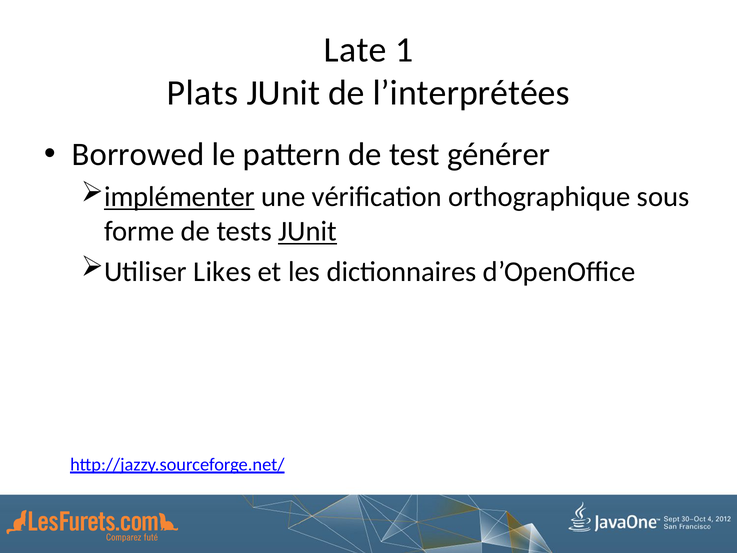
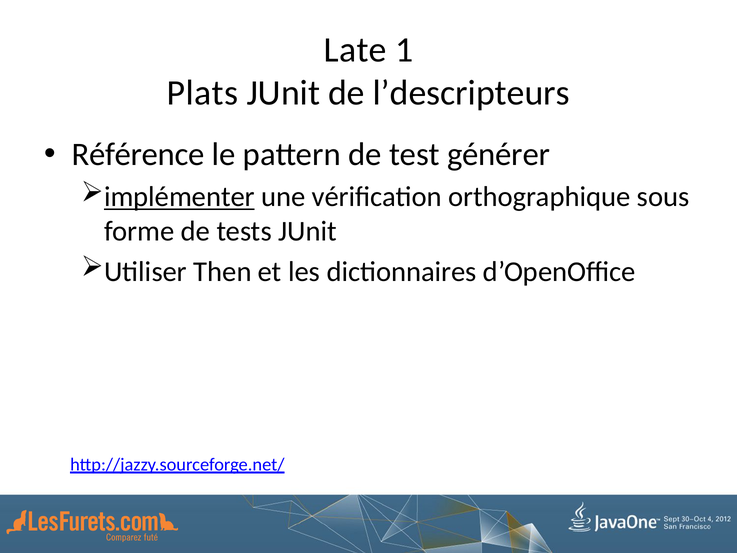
l’interprétées: l’interprétées -> l’descripteurs
Borrowed: Borrowed -> Référence
JUnit at (307, 231) underline: present -> none
Likes: Likes -> Then
